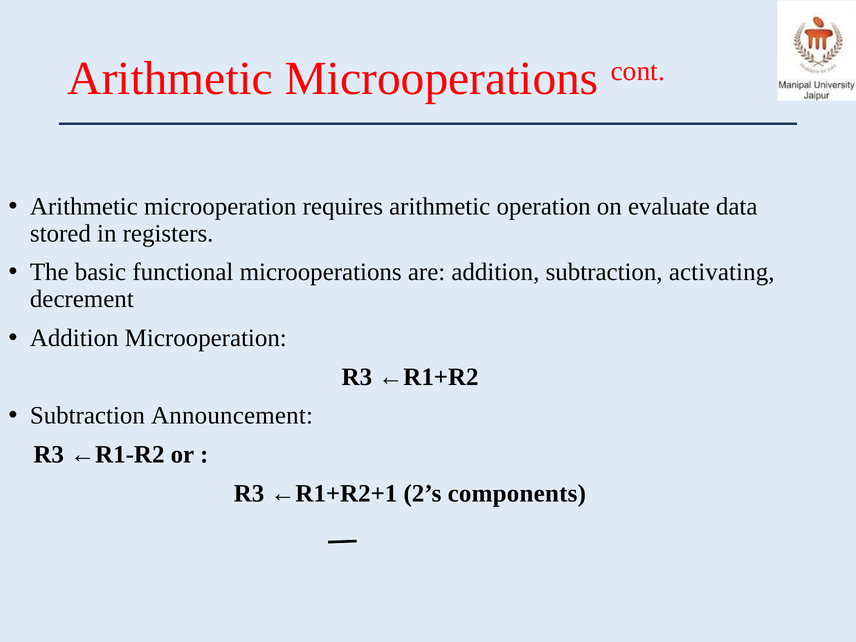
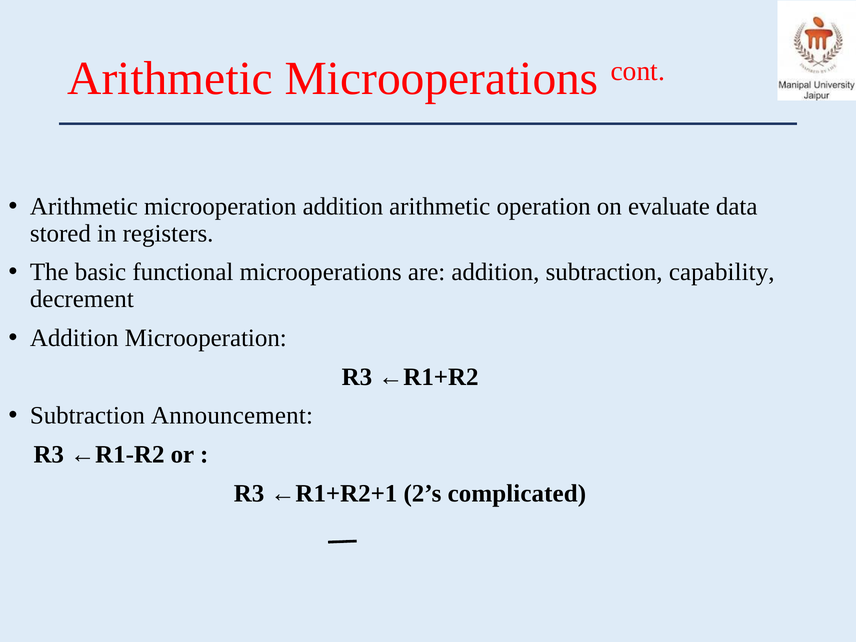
microoperation requires: requires -> addition
activating: activating -> capability
components: components -> complicated
